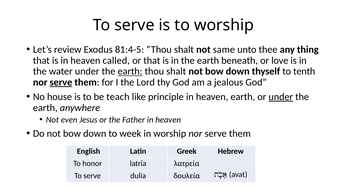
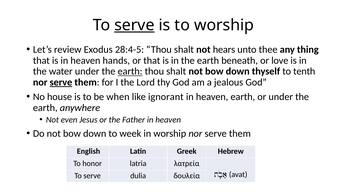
serve at (134, 25) underline: none -> present
81:4-5: 81:4-5 -> 28:4-5
same: same -> hears
called: called -> hands
teach: teach -> when
principle: principle -> ignorant
under at (281, 97) underline: present -> none
